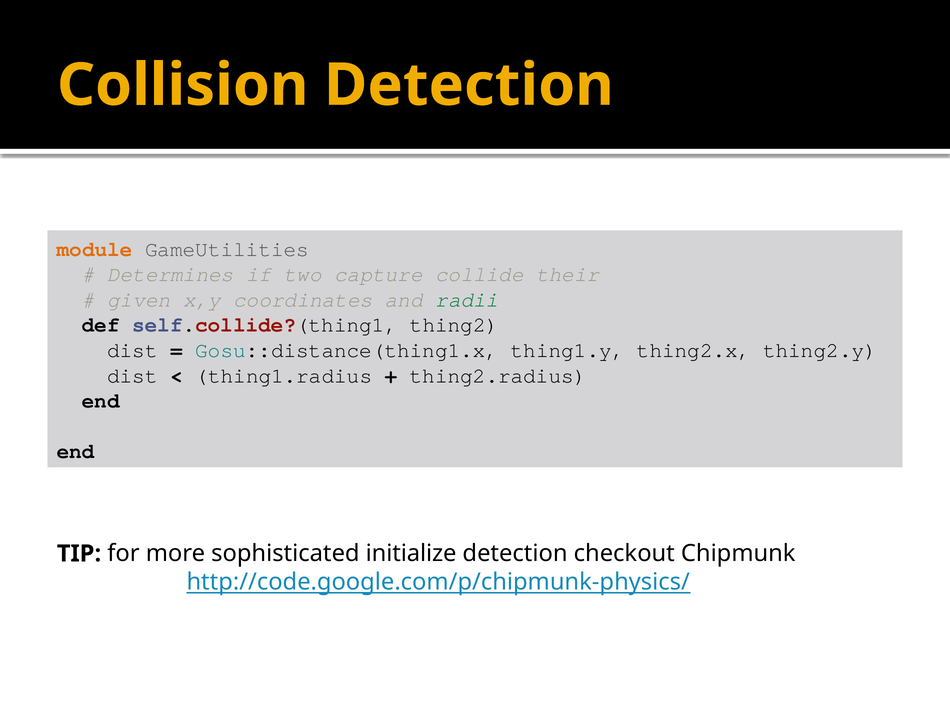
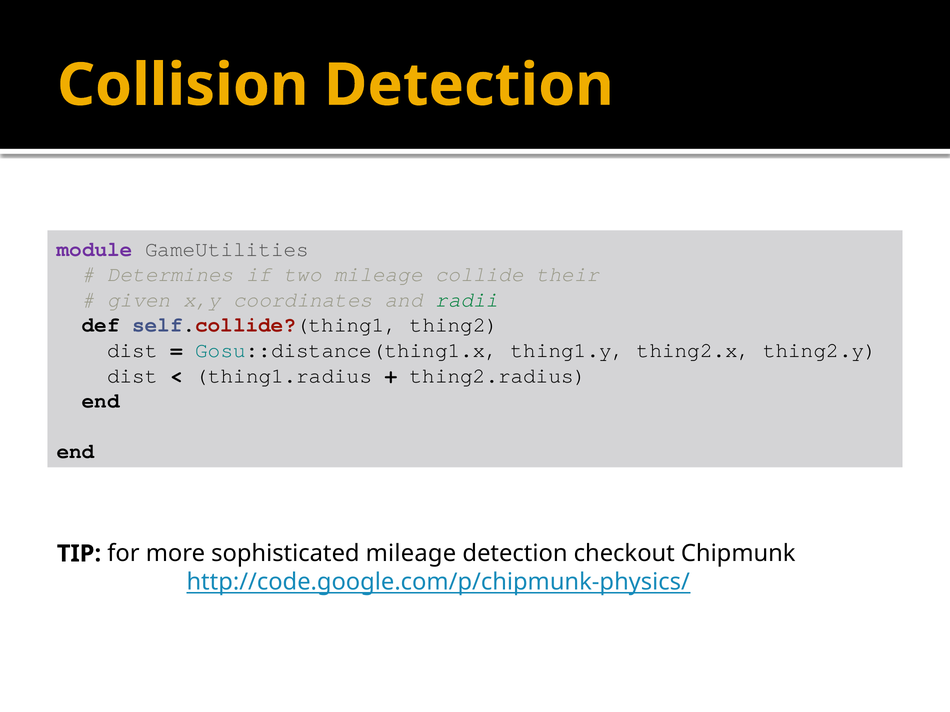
module colour: orange -> purple
two capture: capture -> mileage
sophisticated initialize: initialize -> mileage
